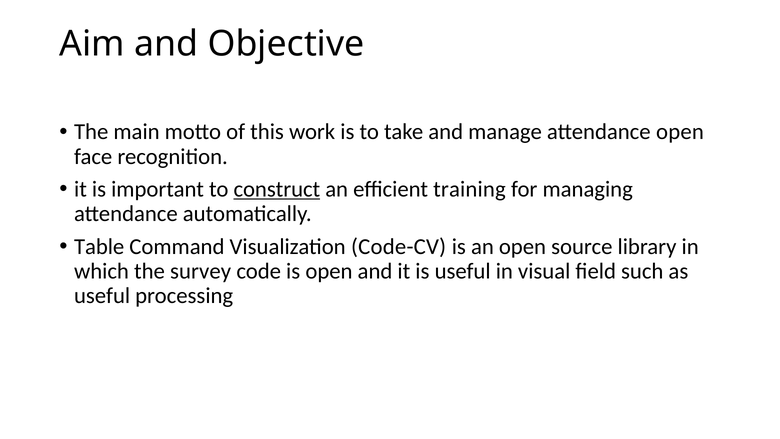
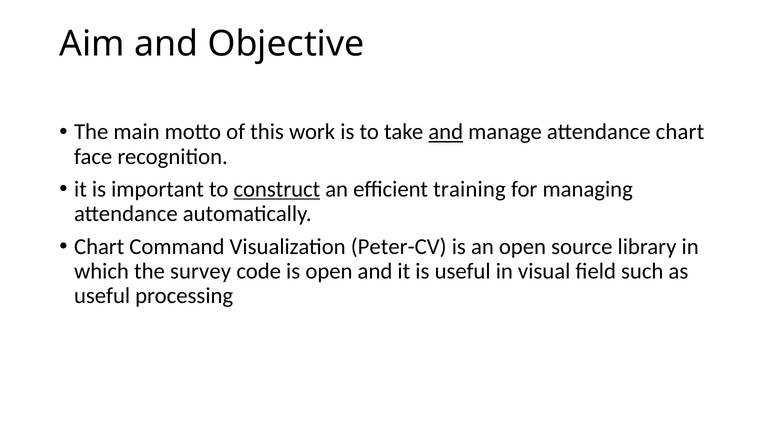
and at (446, 132) underline: none -> present
attendance open: open -> chart
Table at (99, 246): Table -> Chart
Code-CV: Code-CV -> Peter-CV
